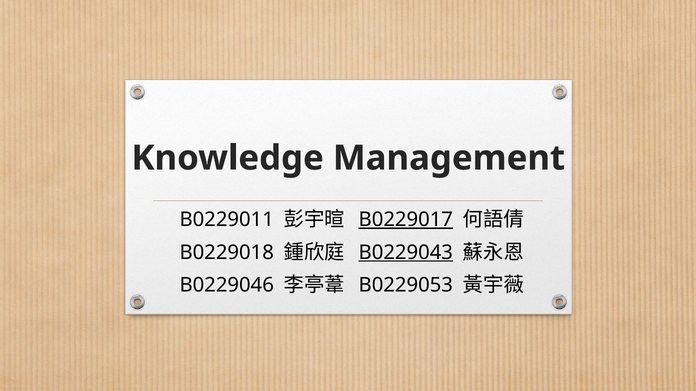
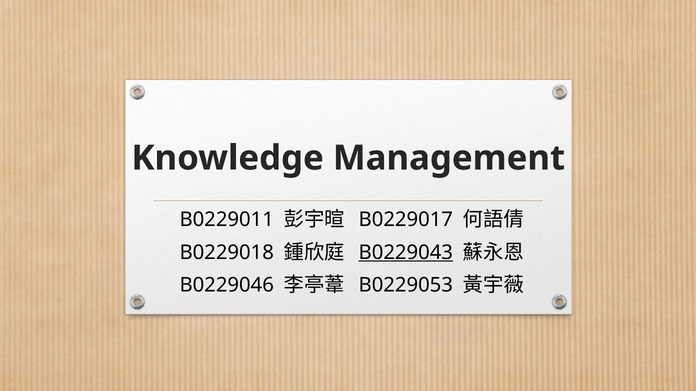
B0229017 underline: present -> none
